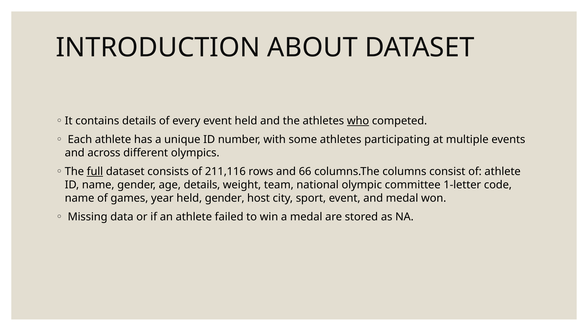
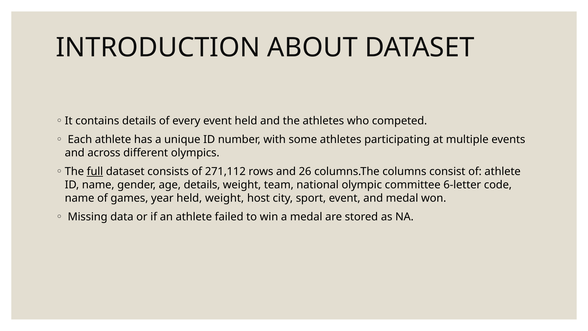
who underline: present -> none
211,116: 211,116 -> 271,112
66: 66 -> 26
1-letter: 1-letter -> 6-letter
held gender: gender -> weight
